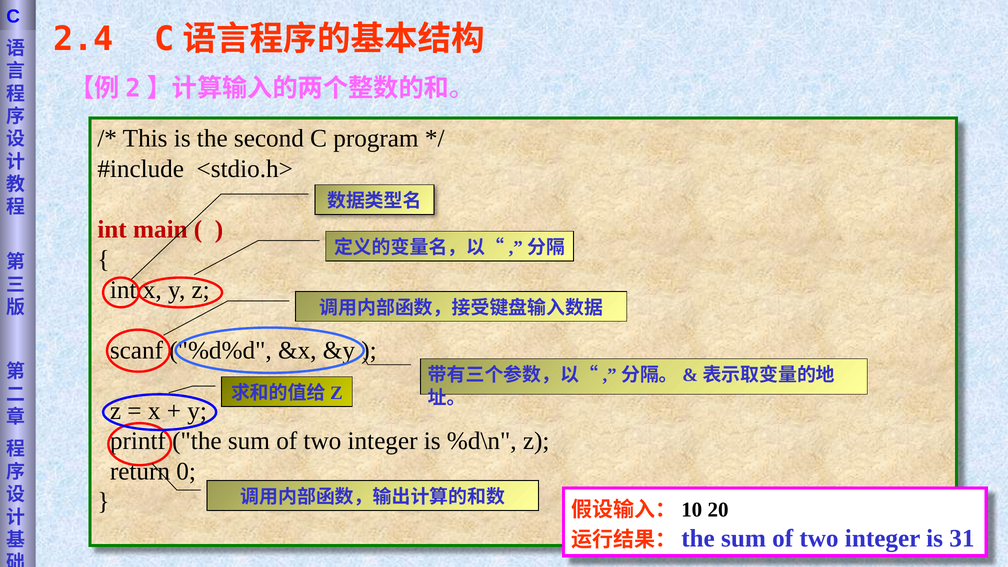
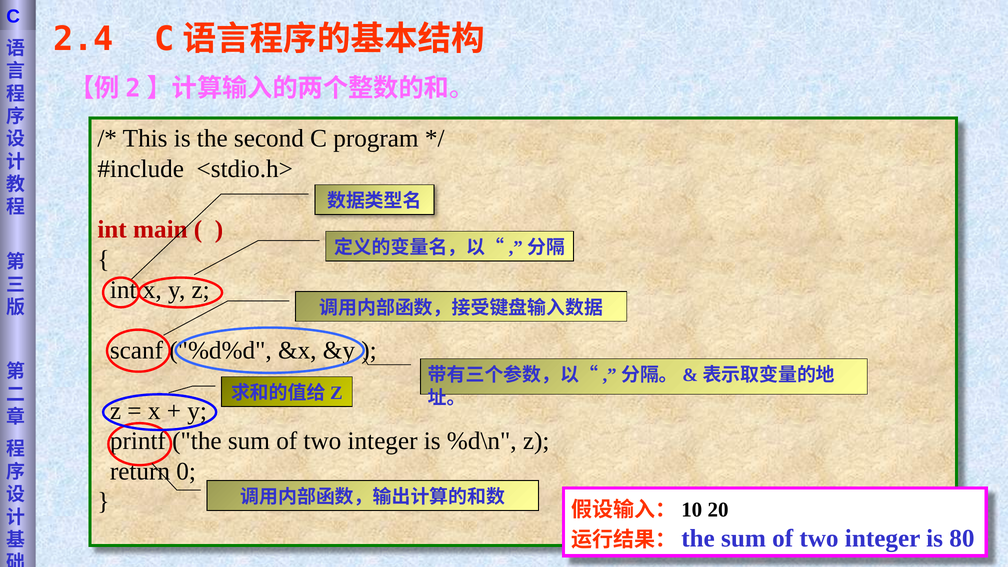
31: 31 -> 80
